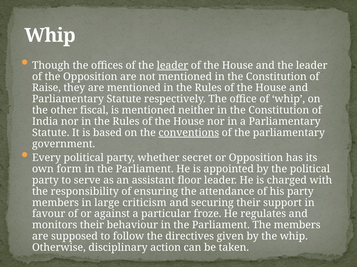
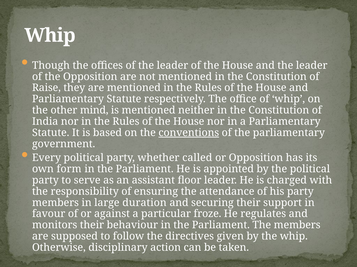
leader at (172, 66) underline: present -> none
fiscal: fiscal -> mind
secret: secret -> called
criticism: criticism -> duration
